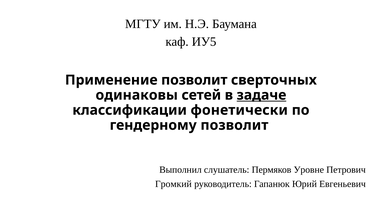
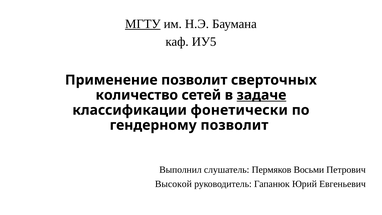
МГТУ underline: none -> present
одинаковы: одинаковы -> количество
Уровне: Уровне -> Восьми
Громкий: Громкий -> Высокой
